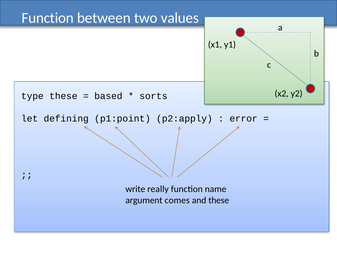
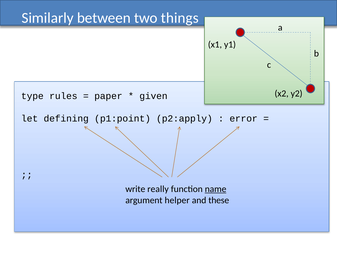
Function at (48, 18): Function -> Similarly
values: values -> things
type these: these -> rules
based: based -> paper
sorts: sorts -> given
name underline: none -> present
comes: comes -> helper
